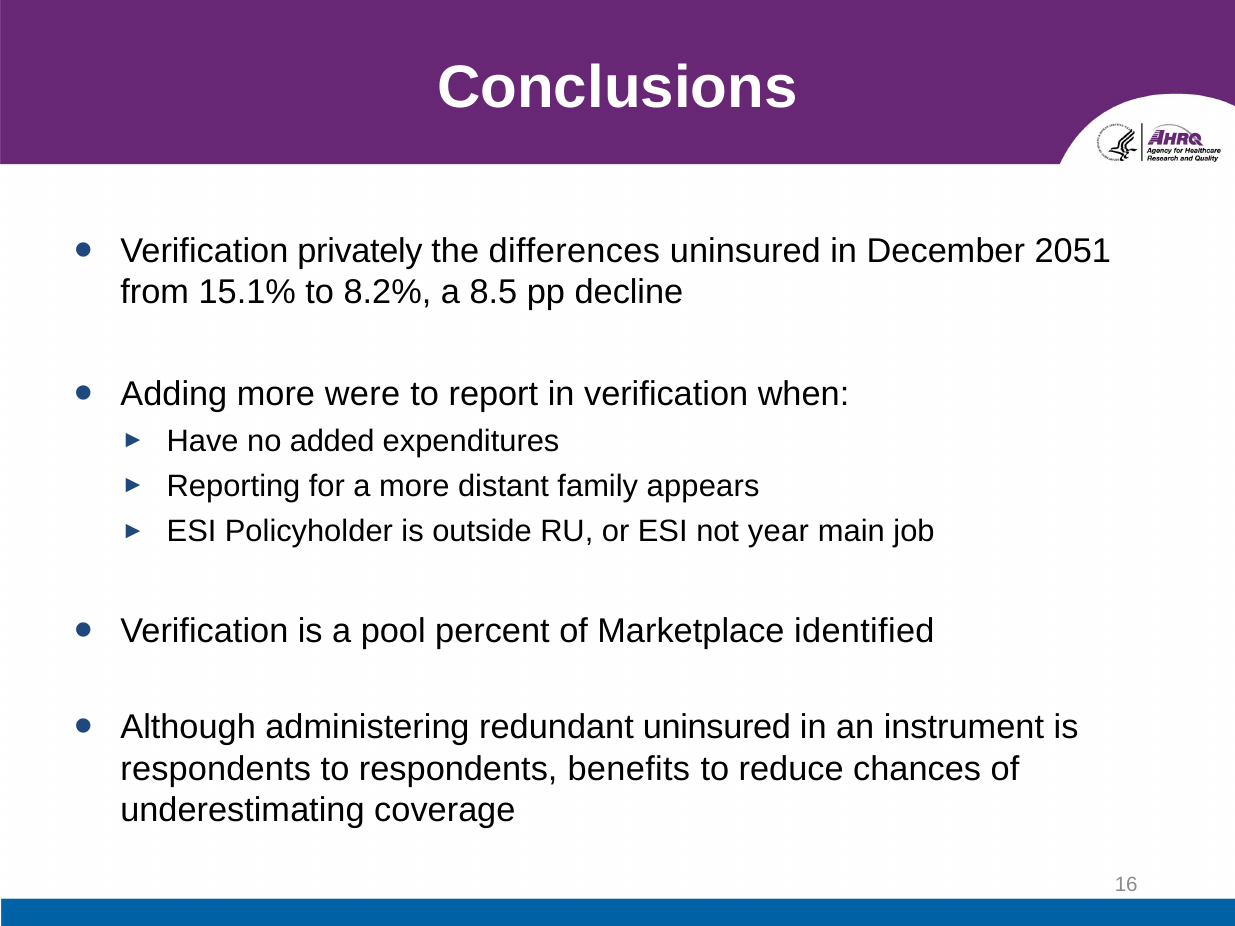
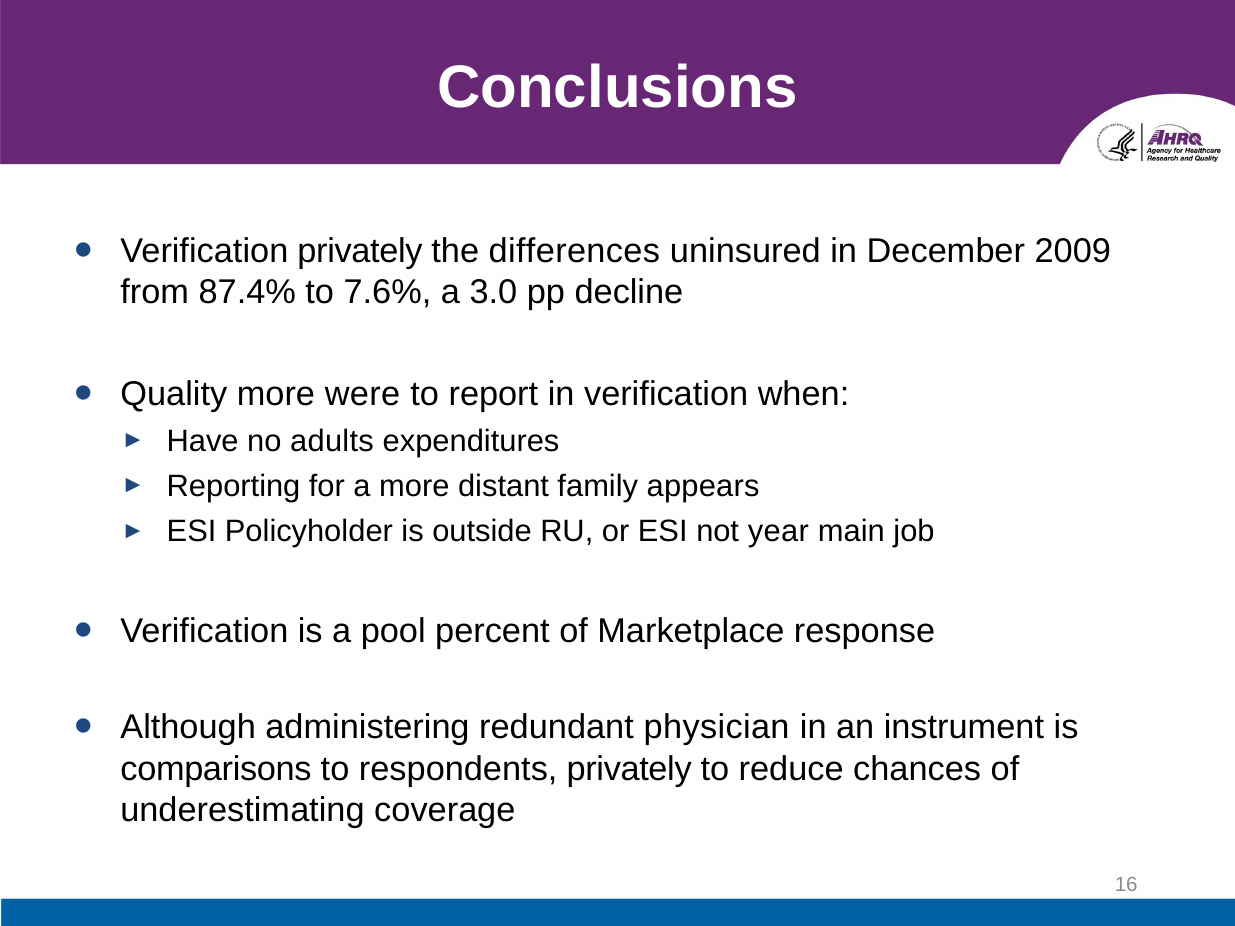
2051: 2051 -> 2009
15.1%: 15.1% -> 87.4%
8.2%: 8.2% -> 7.6%
8.5: 8.5 -> 3.0
Adding: Adding -> Quality
added: added -> adults
identified: identified -> response
redundant uninsured: uninsured -> physician
respondents at (216, 769): respondents -> comparisons
respondents benefits: benefits -> privately
